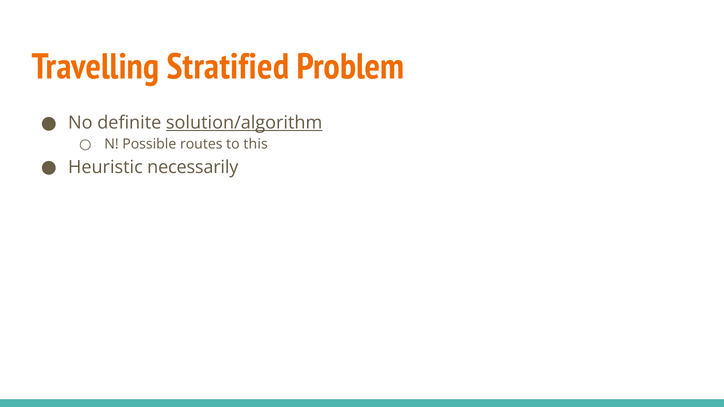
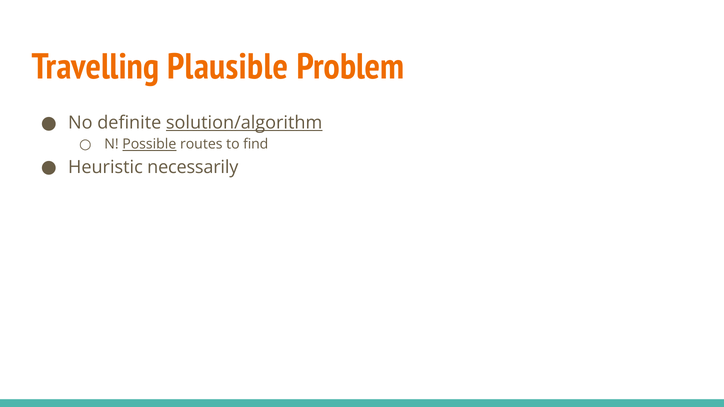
Stratified: Stratified -> Plausible
Possible underline: none -> present
this: this -> find
